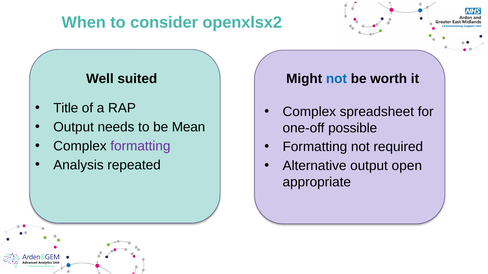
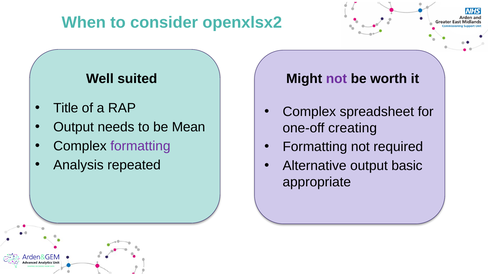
not at (336, 79) colour: blue -> purple
possible: possible -> creating
open: open -> basic
